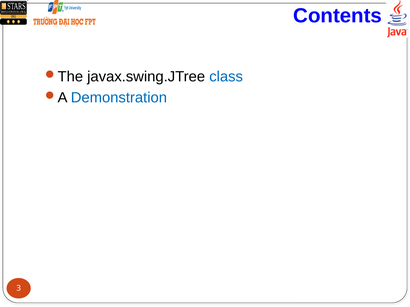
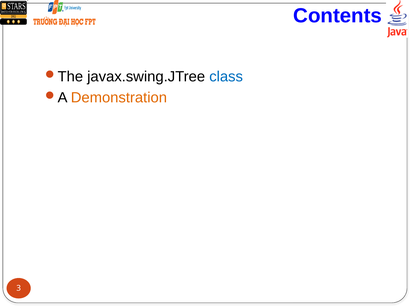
Demonstration colour: blue -> orange
